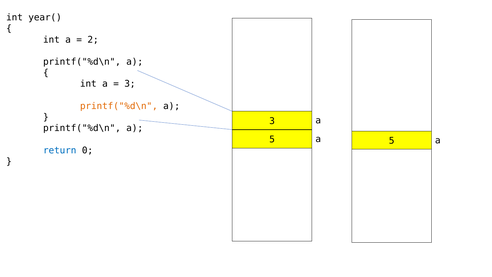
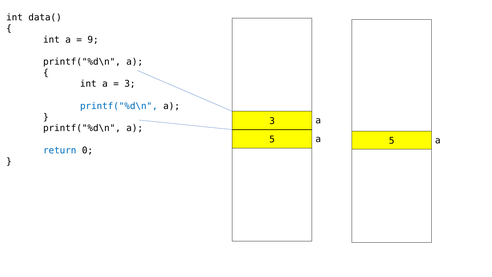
year(: year( -> data(
2: 2 -> 9
printf("%d\n at (119, 106) colour: orange -> blue
